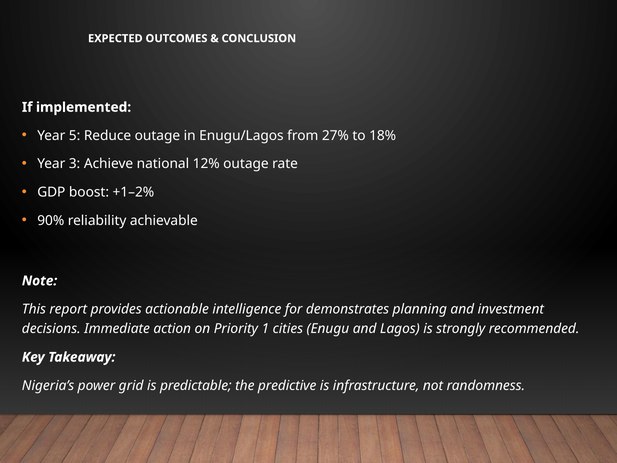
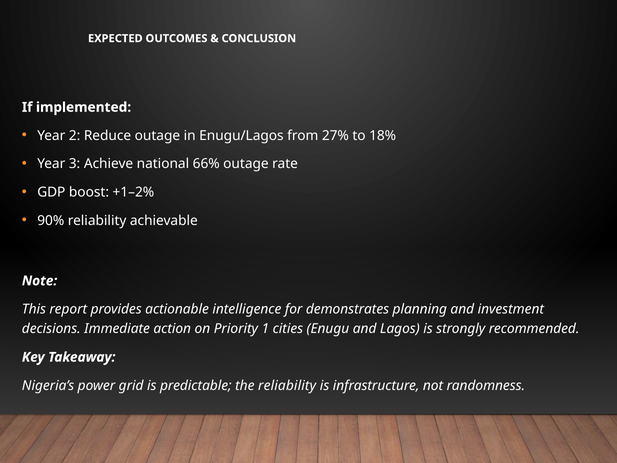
5: 5 -> 2
12%: 12% -> 66%
the predictive: predictive -> reliability
